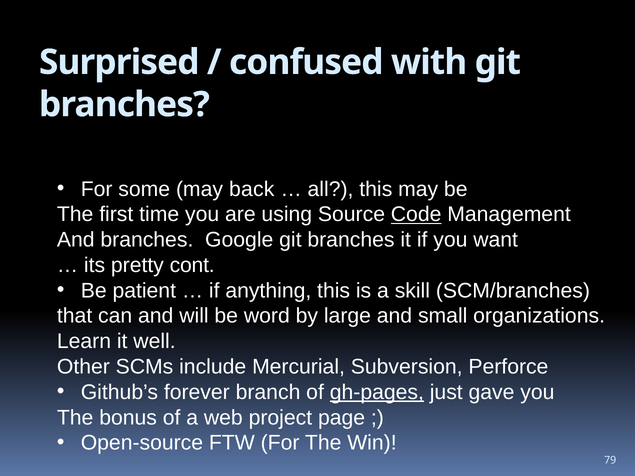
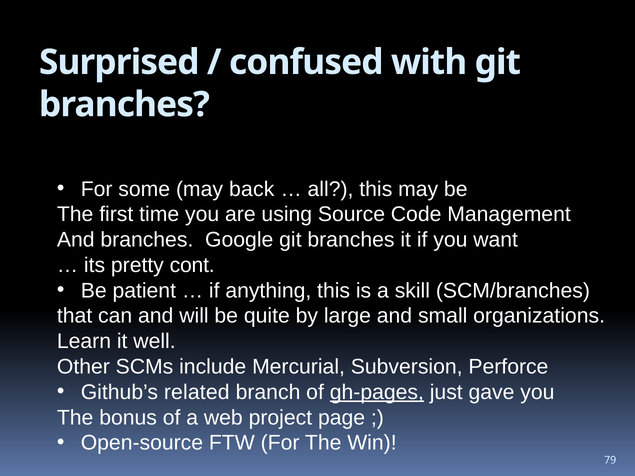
Code underline: present -> none
word: word -> quite
forever: forever -> related
